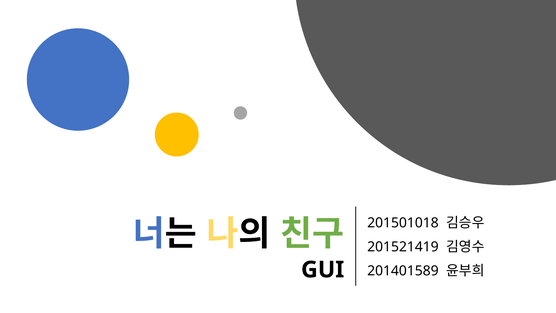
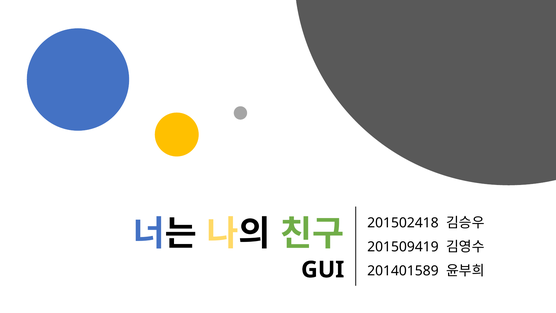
201501018: 201501018 -> 201502418
201521419: 201521419 -> 201509419
